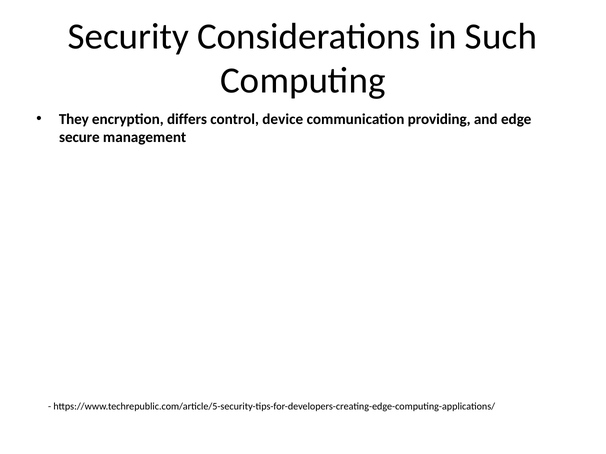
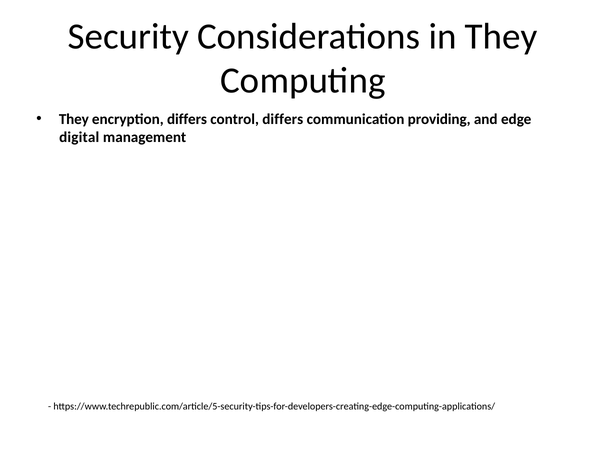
in Such: Such -> They
control device: device -> differs
secure: secure -> digital
